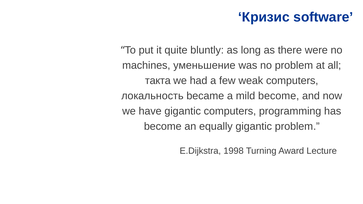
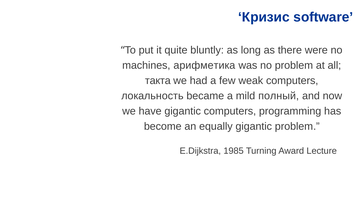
уменьшение: уменьшение -> арифметика
mild become: become -> полный
1998: 1998 -> 1985
